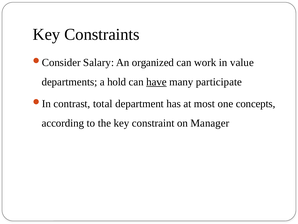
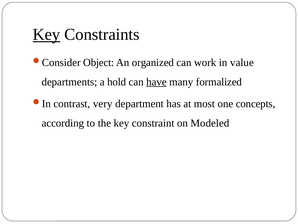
Key at (47, 34) underline: none -> present
Salary: Salary -> Object
participate: participate -> formalized
total: total -> very
Manager: Manager -> Modeled
